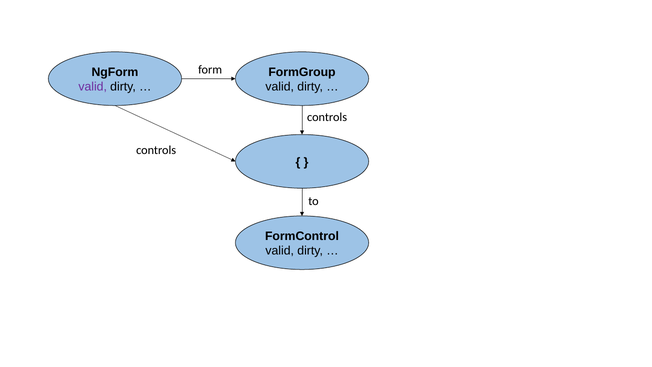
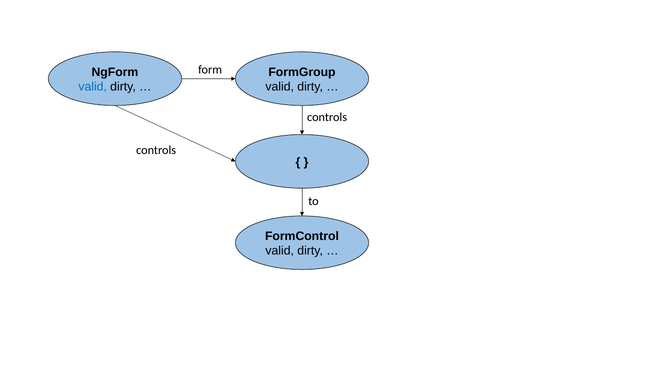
valid at (93, 87) colour: purple -> blue
